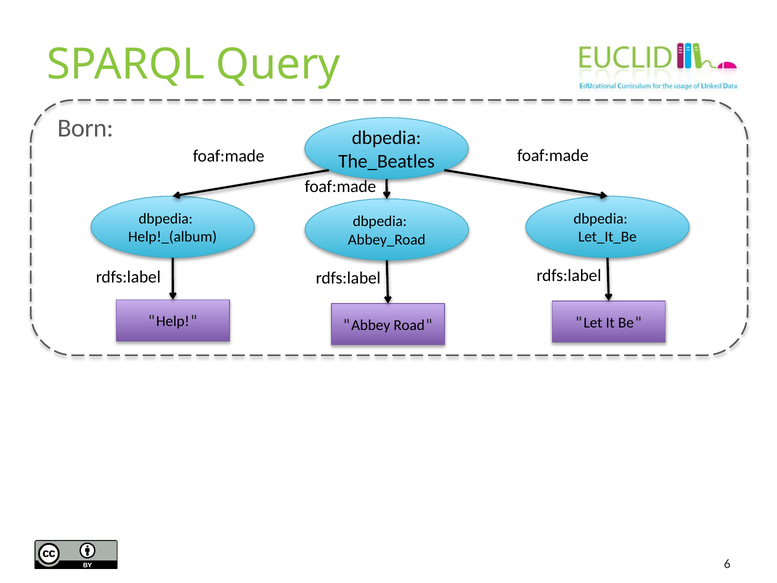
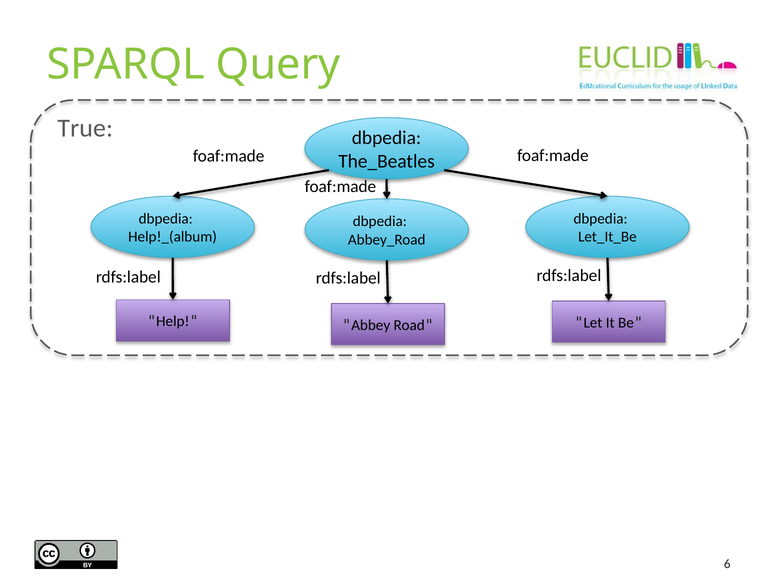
Born: Born -> True
